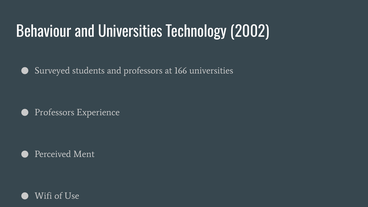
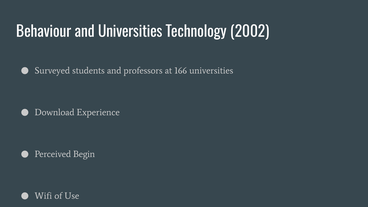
Professors at (54, 112): Professors -> Download
Ment: Ment -> Begin
